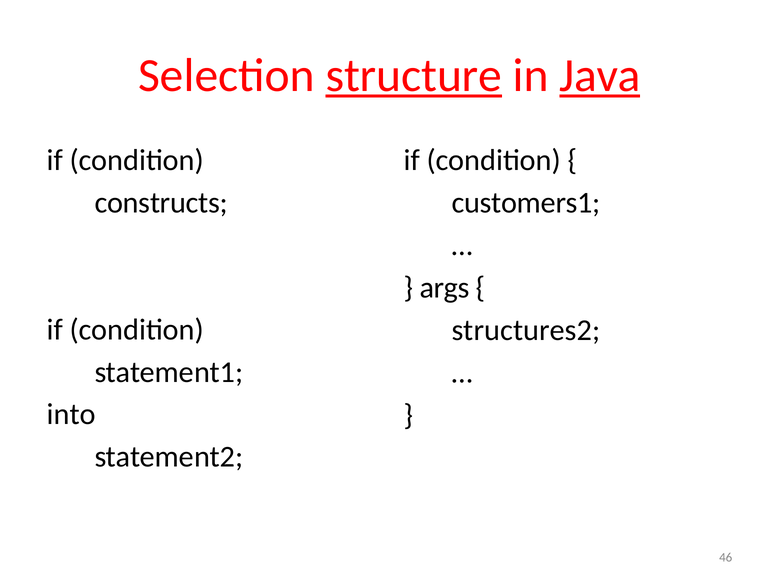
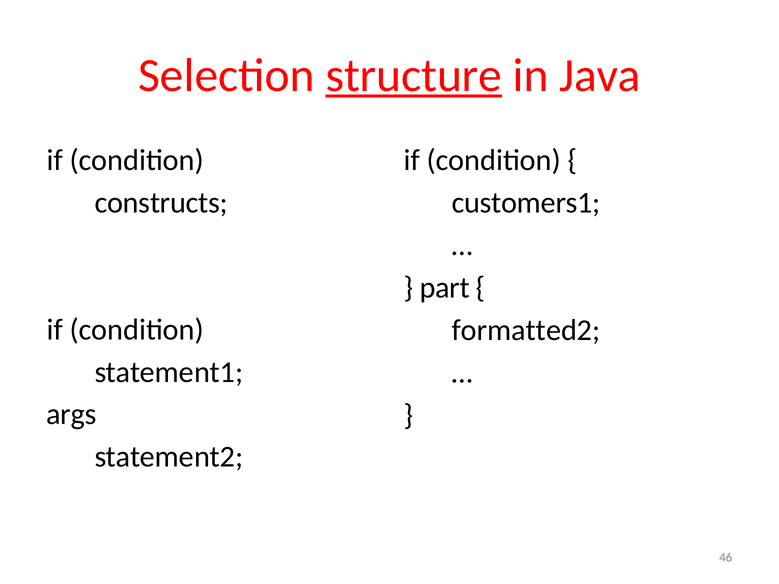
Java underline: present -> none
args: args -> part
structures2: structures2 -> formatted2
into: into -> args
